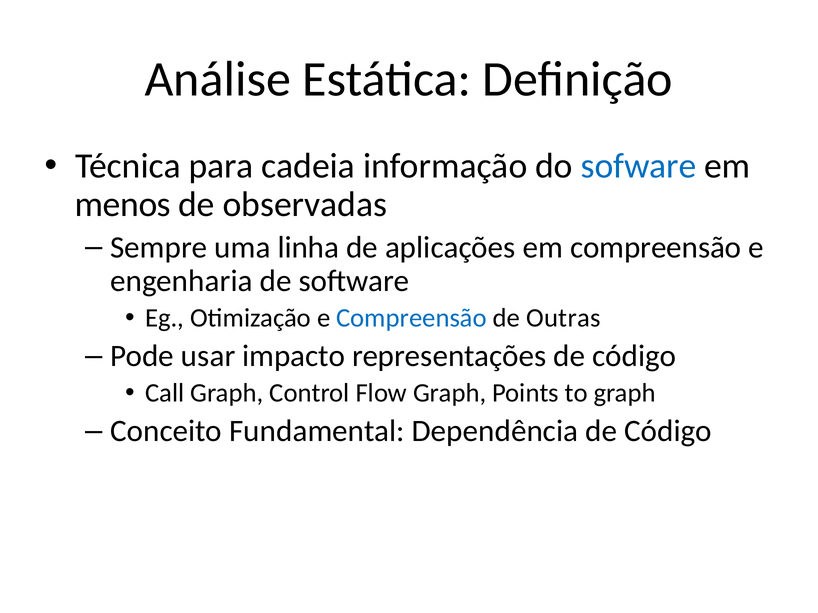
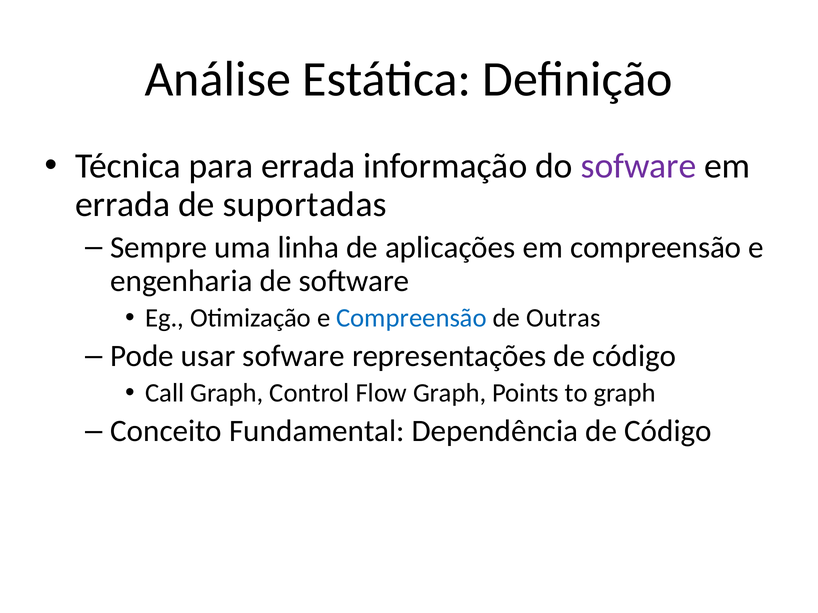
para cadeia: cadeia -> errada
sofware at (639, 166) colour: blue -> purple
menos at (123, 205): menos -> errada
observadas: observadas -> suportadas
usar impacto: impacto -> sofware
